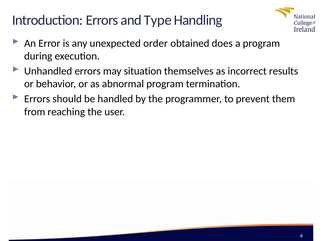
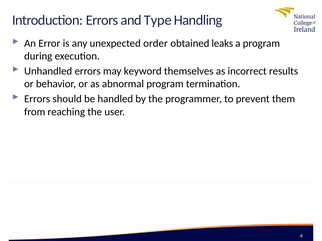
does: does -> leaks
situation: situation -> keyword
